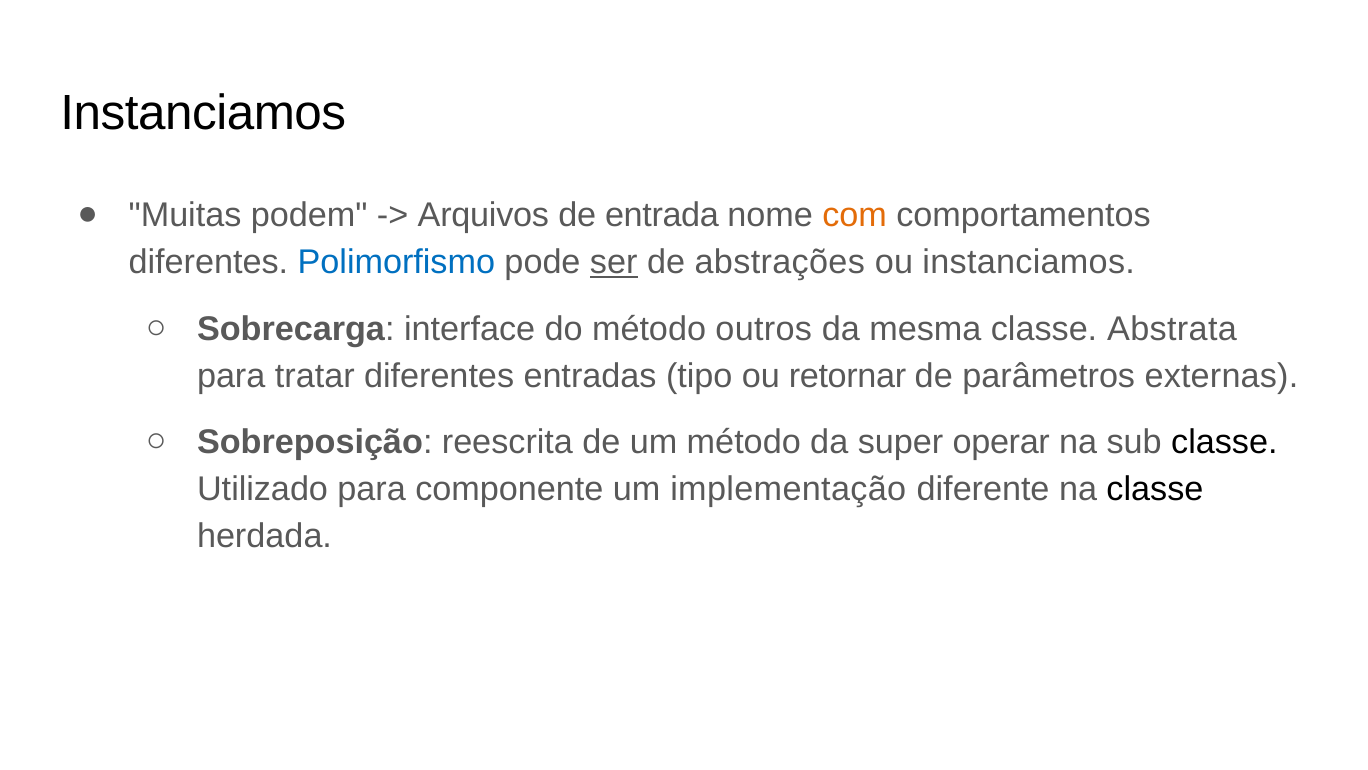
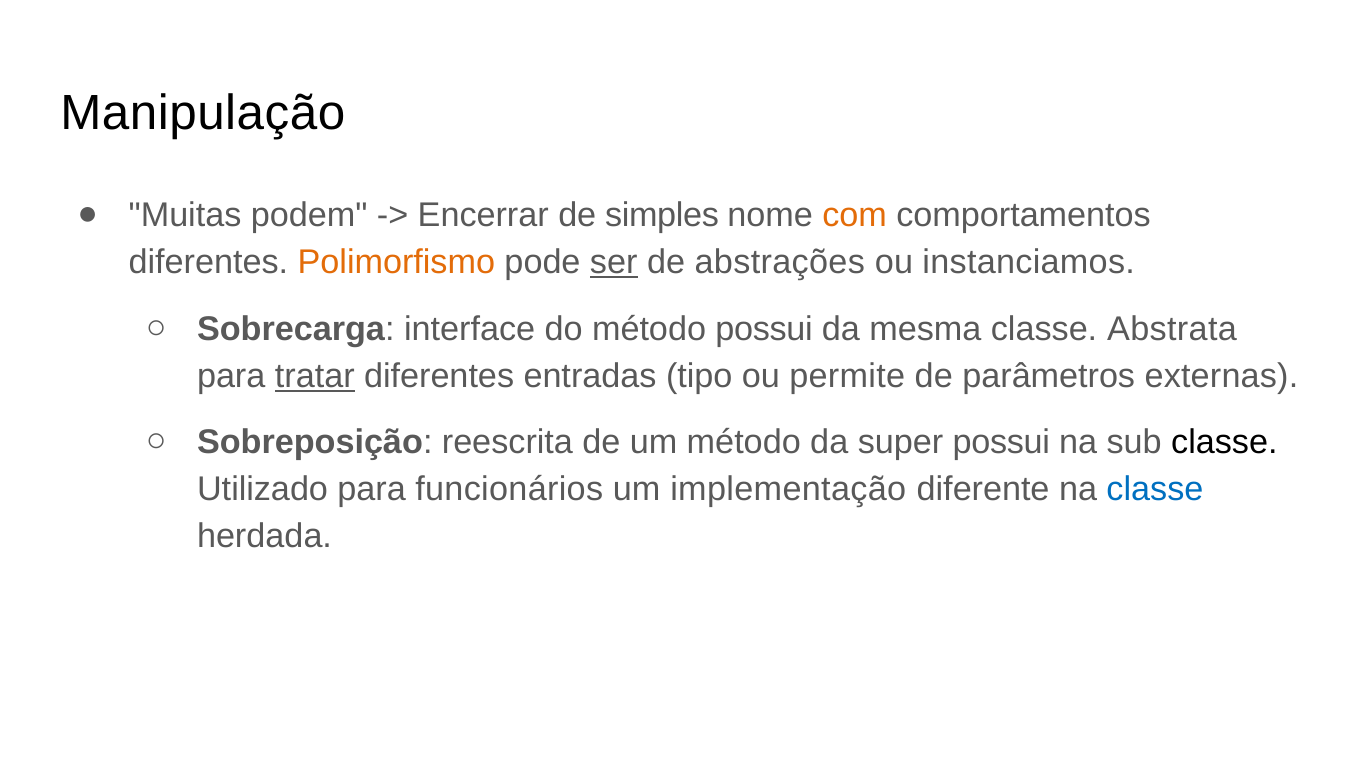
Instanciamos at (203, 113): Instanciamos -> Manipulação
Arquivos: Arquivos -> Encerrar
entrada: entrada -> simples
Polimorfismo colour: blue -> orange
método outros: outros -> possui
tratar underline: none -> present
retornar: retornar -> permite
super operar: operar -> possui
componente: componente -> funcionários
classe at (1155, 489) colour: black -> blue
